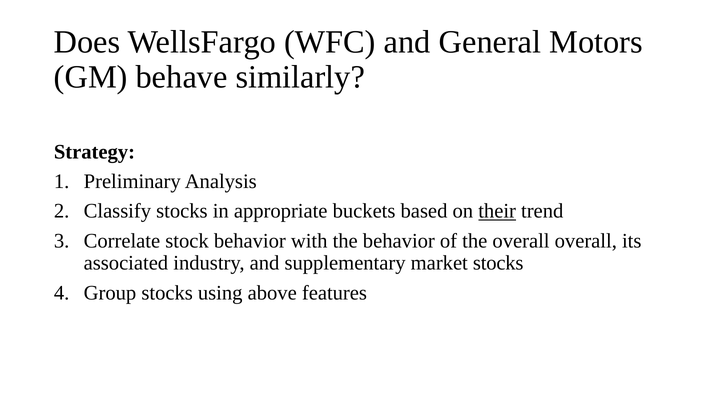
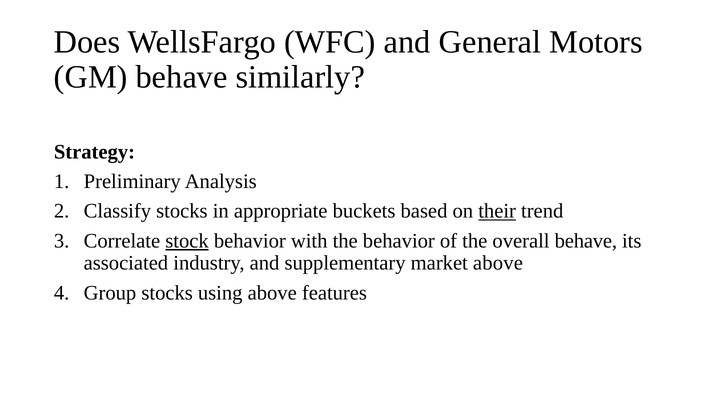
stock underline: none -> present
overall overall: overall -> behave
market stocks: stocks -> above
